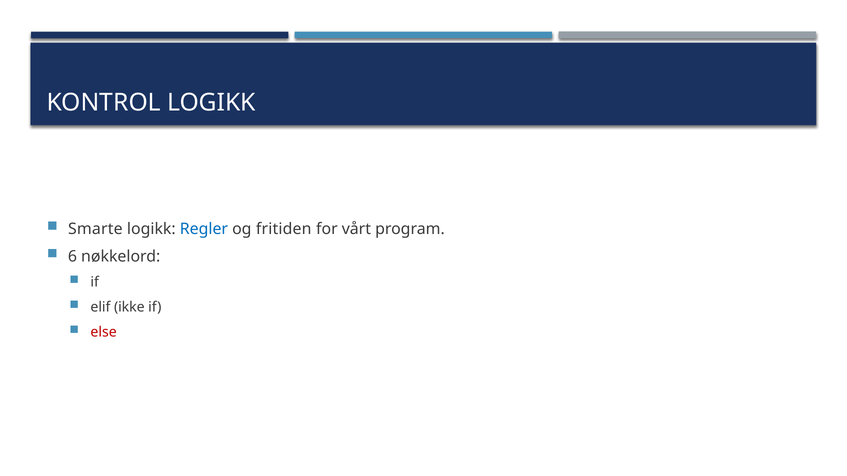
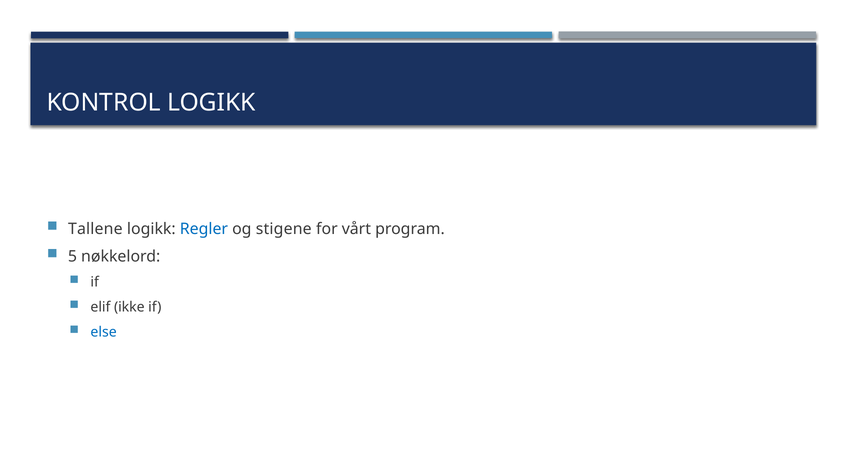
Smarte: Smarte -> Tallene
fritiden: fritiden -> stigene
6: 6 -> 5
else colour: red -> blue
